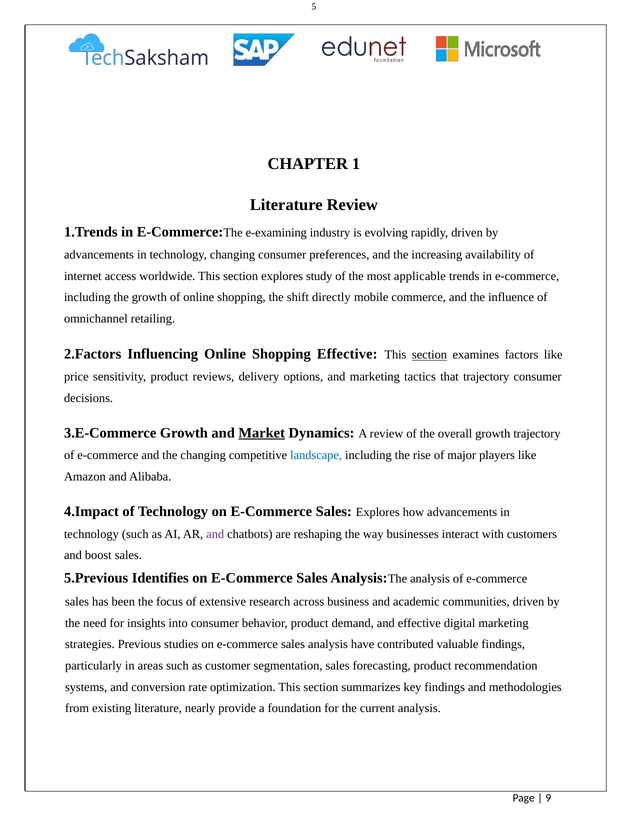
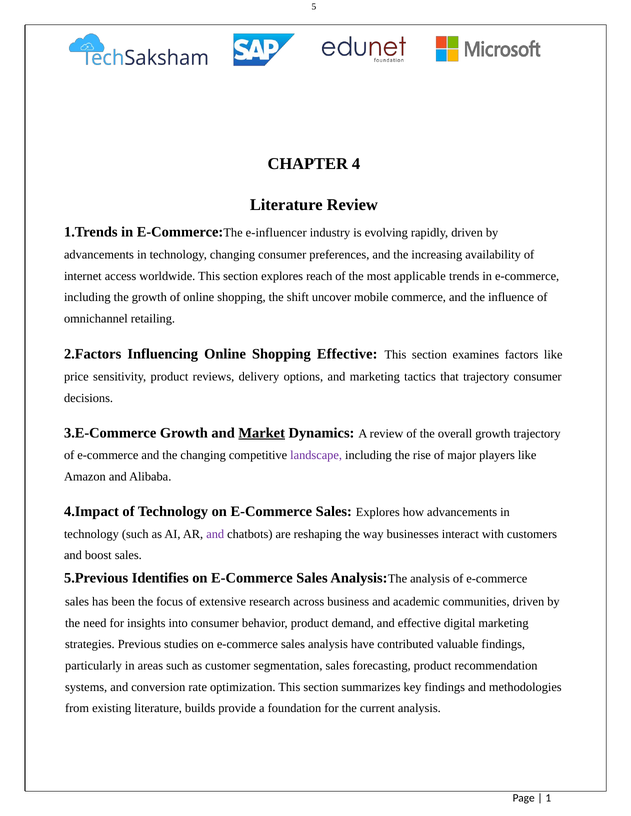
1: 1 -> 4
e-examining: e-examining -> e-influencer
study: study -> reach
directly: directly -> uncover
section at (430, 355) underline: present -> none
landscape colour: blue -> purple
nearly: nearly -> builds
9: 9 -> 1
